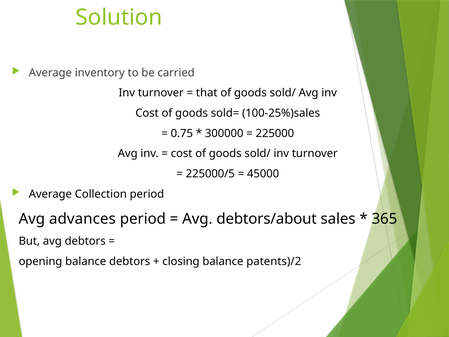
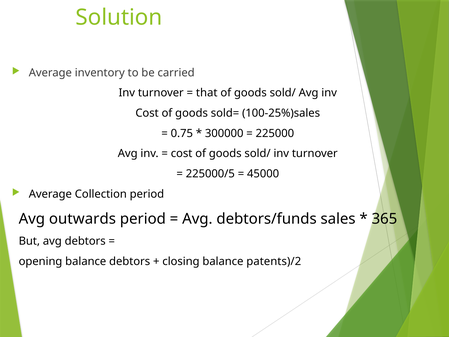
advances: advances -> outwards
debtors/about: debtors/about -> debtors/funds
